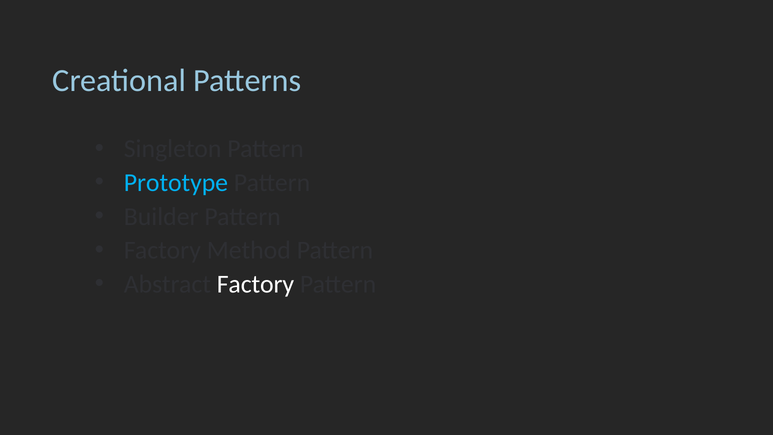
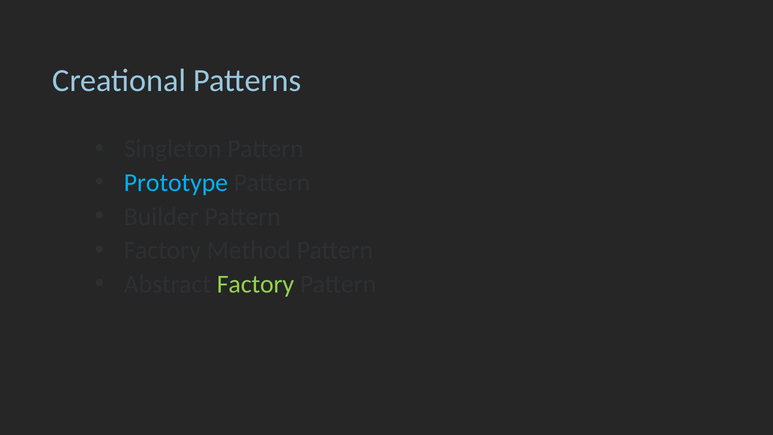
Factory at (255, 284) colour: white -> light green
